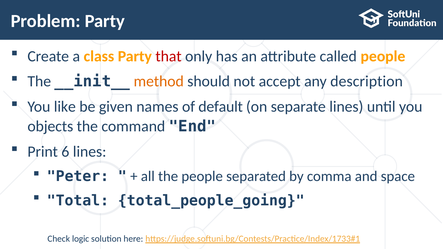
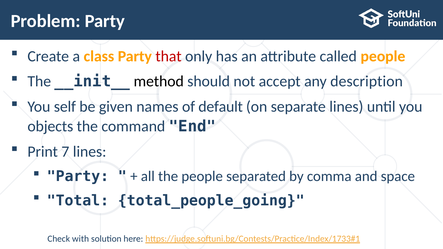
method colour: orange -> black
like: like -> self
6: 6 -> 7
Peter at (78, 176): Peter -> Party
logic: logic -> with
